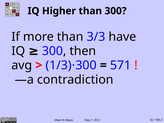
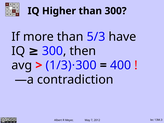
3/3: 3/3 -> 5/3
571: 571 -> 400
